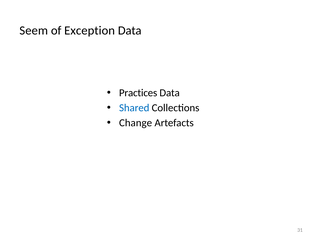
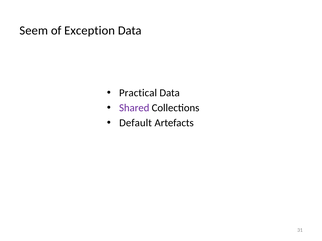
Practices: Practices -> Practical
Shared colour: blue -> purple
Change: Change -> Default
